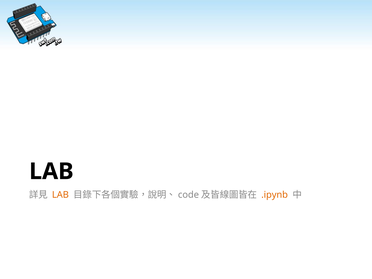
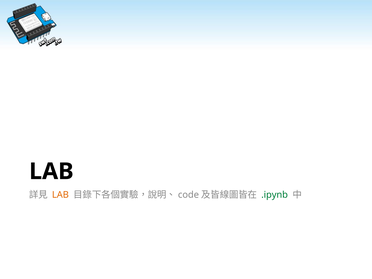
.ipynb colour: orange -> green
